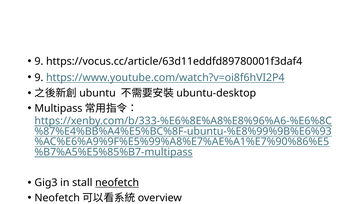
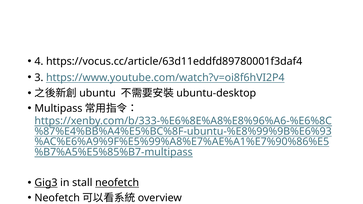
9 at (39, 61): 9 -> 4
9 at (39, 78): 9 -> 3
Gig3 underline: none -> present
